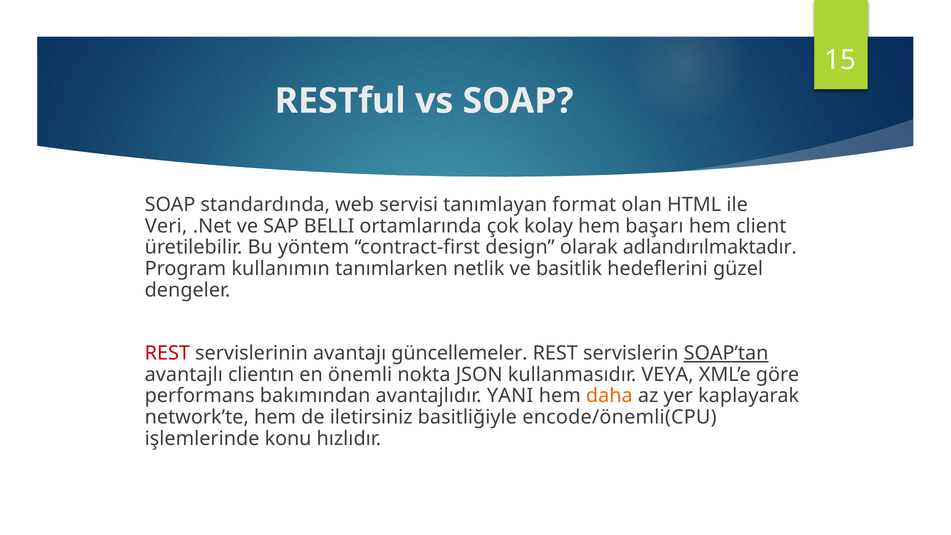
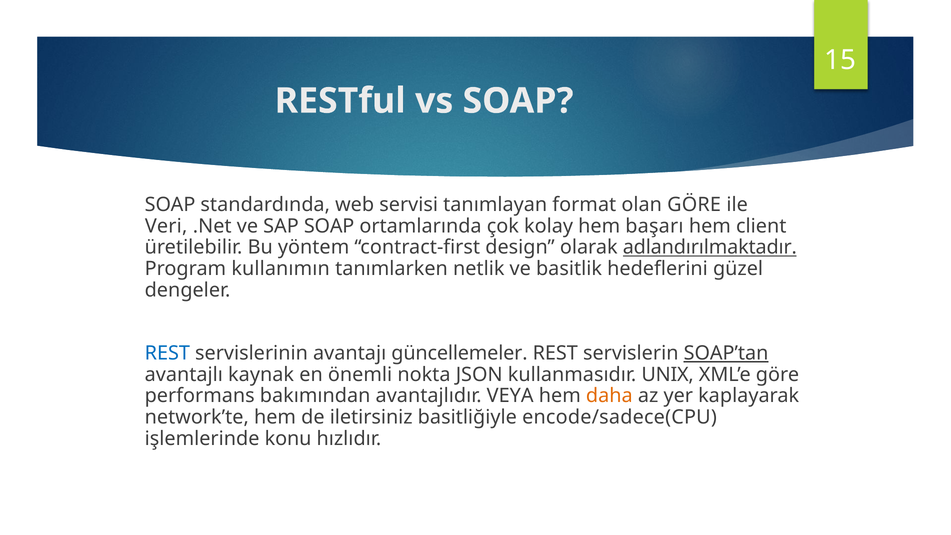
olan HTML: HTML -> GÖRE
SAP BELLI: BELLI -> SOAP
adlandırılmaktadır underline: none -> present
REST at (167, 353) colour: red -> blue
clientın: clientın -> kaynak
VEYA: VEYA -> UNIX
YANI: YANI -> VEYA
encode/önemli(CPU: encode/önemli(CPU -> encode/sadece(CPU
